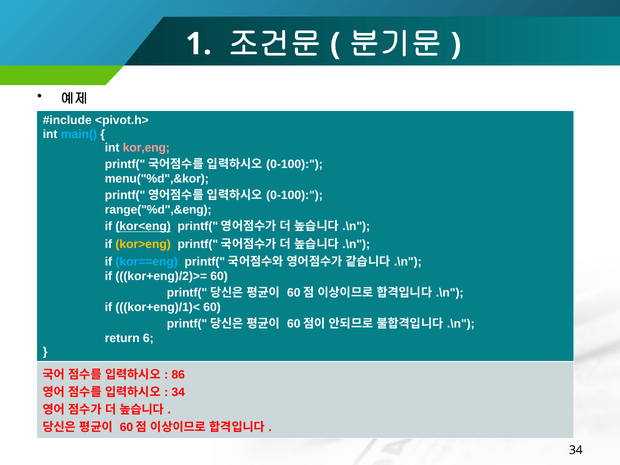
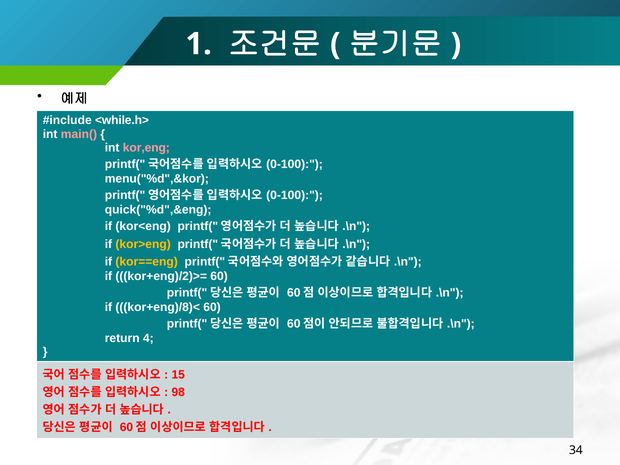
<pivot.h>: <pivot.h> -> <while.h>
main( colour: light blue -> pink
range("%d",&eng: range("%d",&eng -> quick("%d",&eng
kor<eng underline: present -> none
kor==eng colour: light blue -> yellow
kor+eng)/1)<: kor+eng)/1)< -> kor+eng)/8)<
6: 6 -> 4
86: 86 -> 15
34 at (178, 392): 34 -> 98
